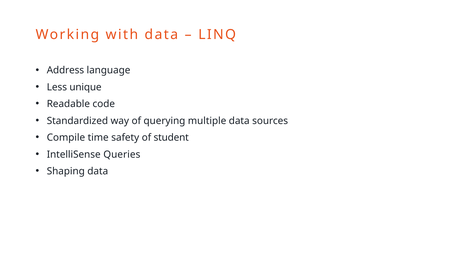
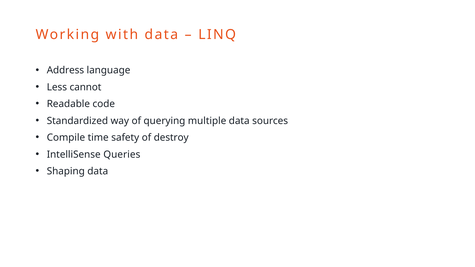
unique: unique -> cannot
student: student -> destroy
